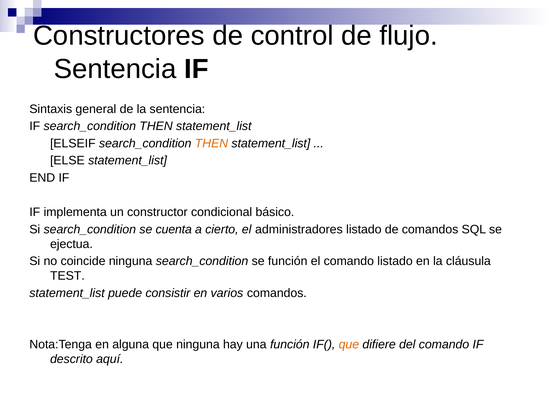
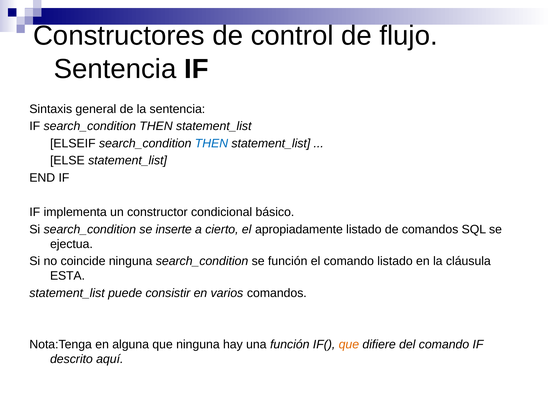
THEN at (211, 143) colour: orange -> blue
cuenta: cuenta -> inserte
administradores: administradores -> apropiadamente
TEST: TEST -> ESTA
